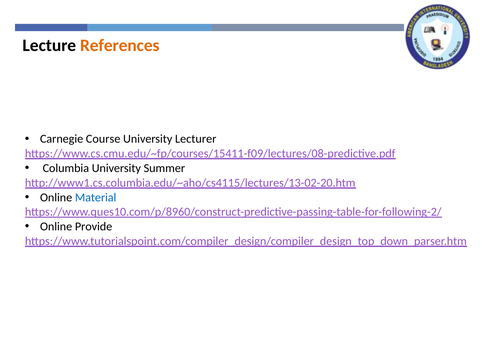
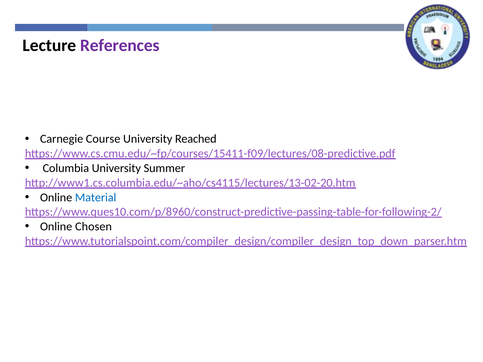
References colour: orange -> purple
Lecturer: Lecturer -> Reached
Provide: Provide -> Chosen
